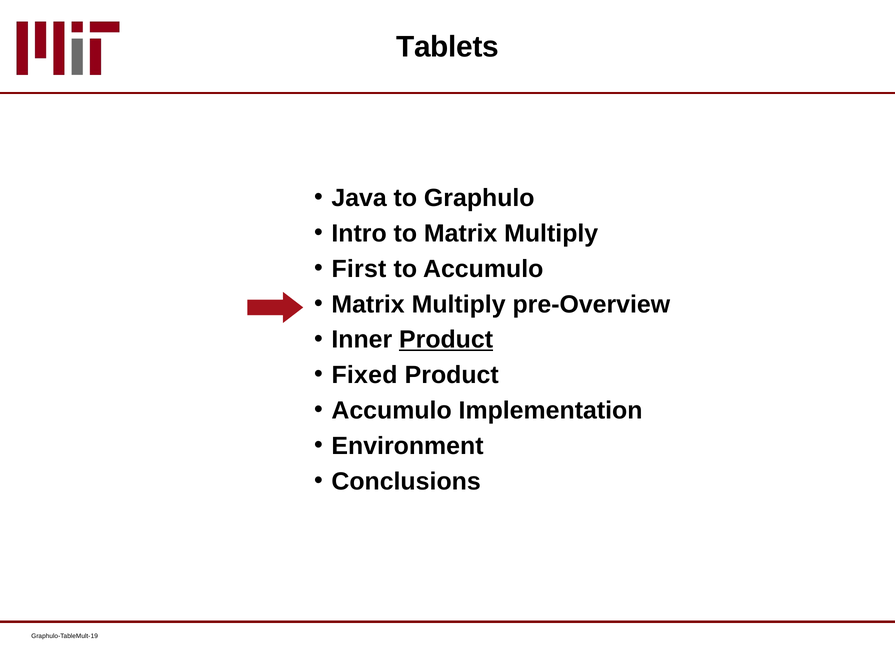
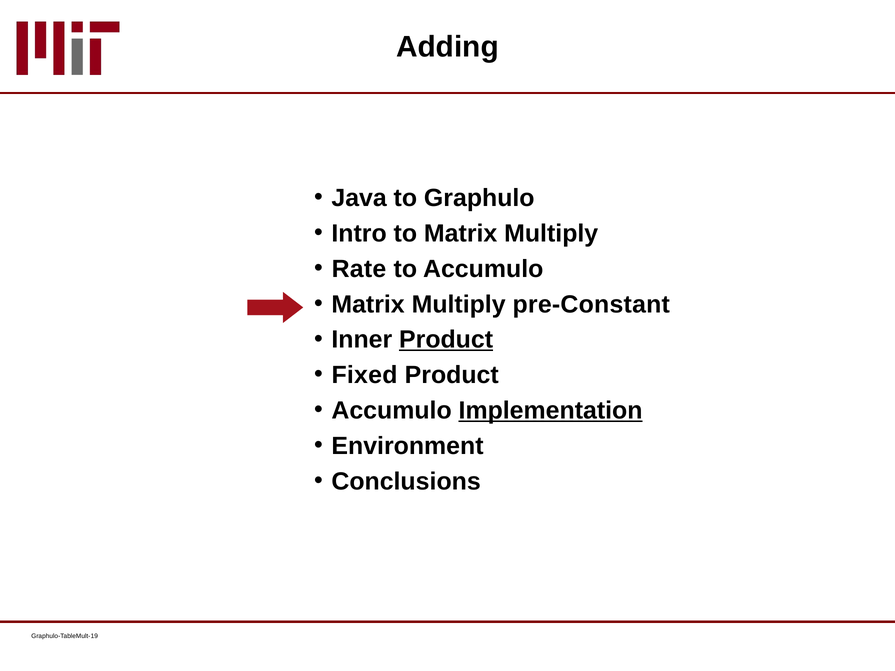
Tablets: Tablets -> Adding
First: First -> Rate
pre-Overview: pre-Overview -> pre-Constant
Implementation underline: none -> present
